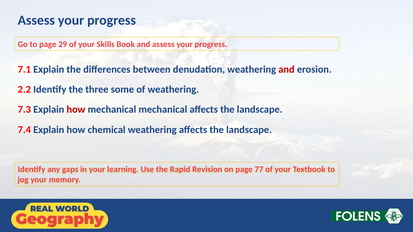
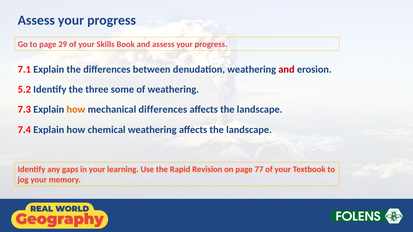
2.2: 2.2 -> 5.2
how at (76, 110) colour: red -> orange
mechanical mechanical: mechanical -> differences
